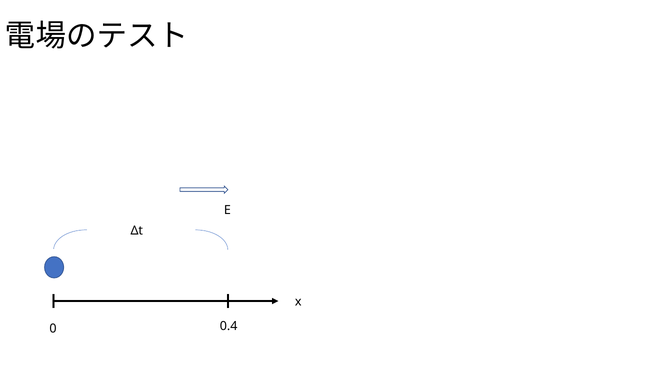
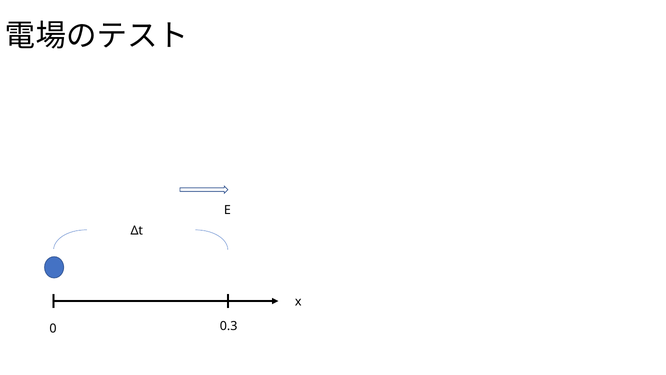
0.4: 0.4 -> 0.3
